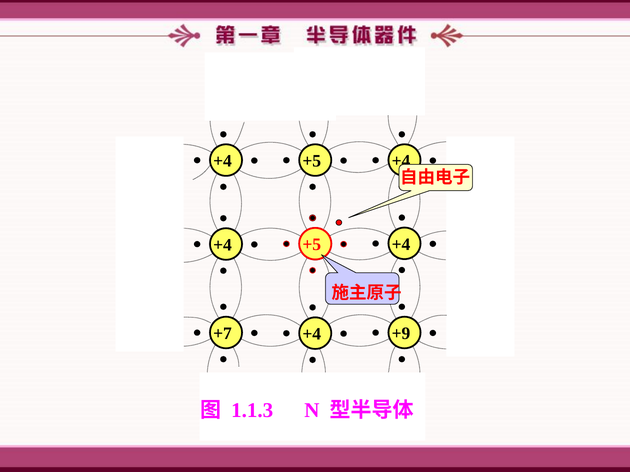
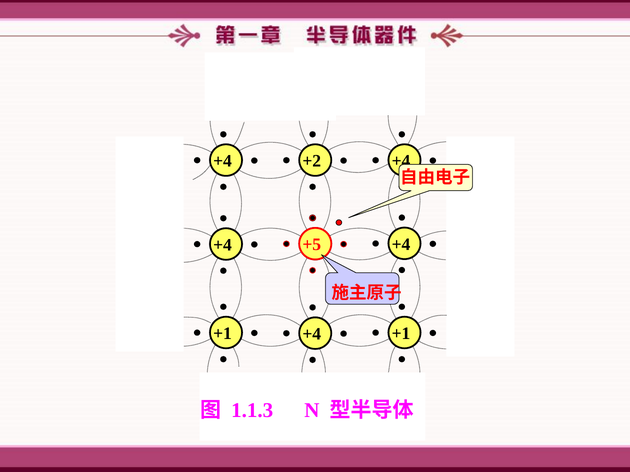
+5 at (312, 161): +5 -> +2
+7 at (222, 334): +7 -> +1
+9 at (401, 334): +9 -> +1
